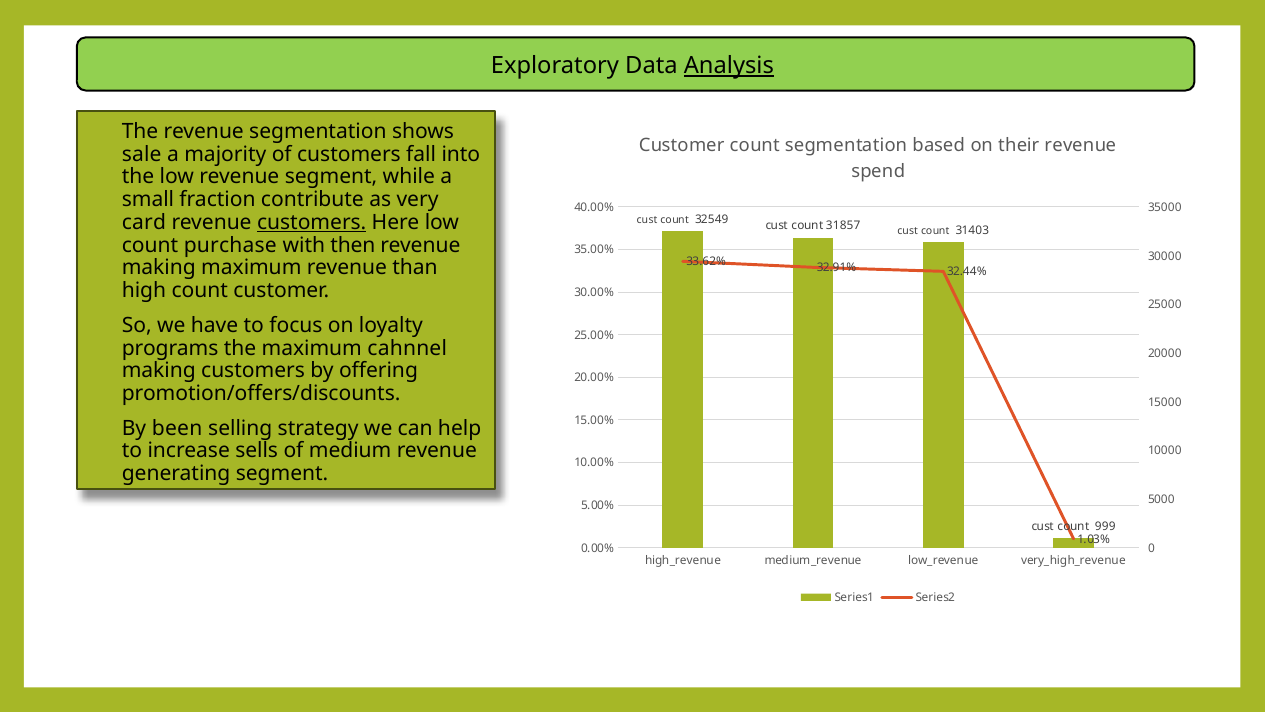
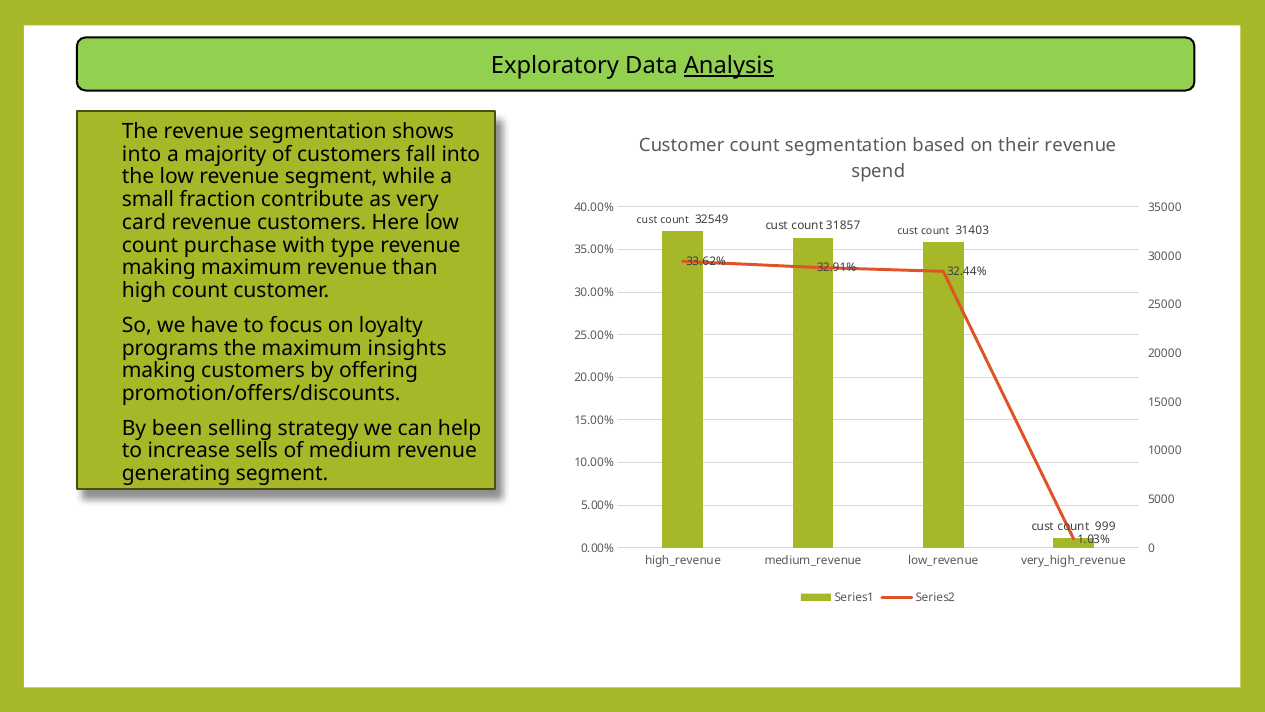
sale at (142, 154): sale -> into
customers at (312, 222) underline: present -> none
then: then -> type
cahnnel: cahnnel -> insights
